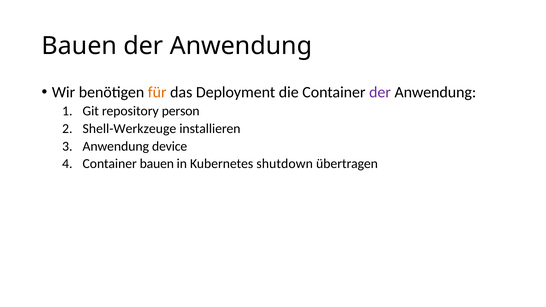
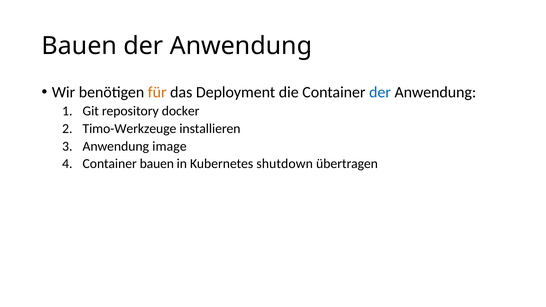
der at (380, 92) colour: purple -> blue
person: person -> docker
Shell-Werkzeuge: Shell-Werkzeuge -> Timo-Werkzeuge
device: device -> image
